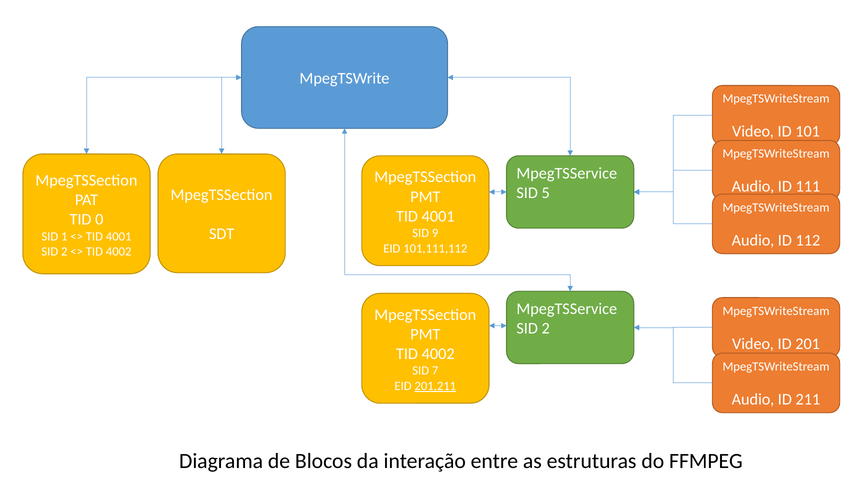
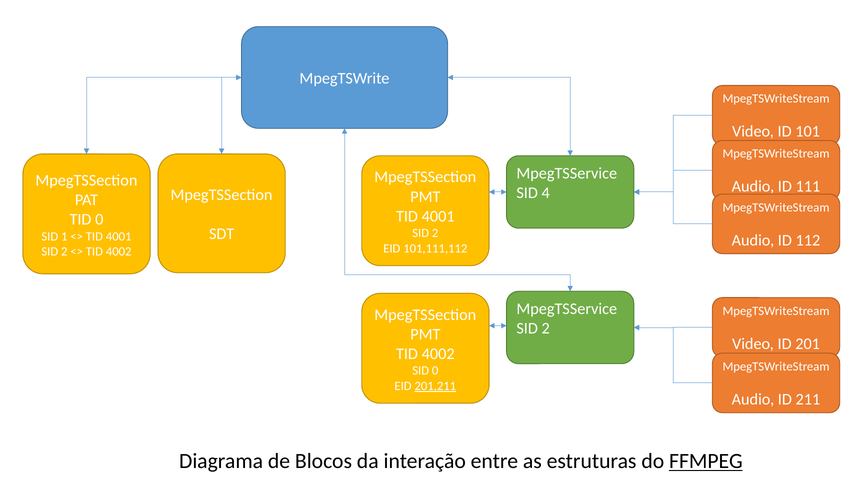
5: 5 -> 4
9 at (435, 233): 9 -> 2
SID 7: 7 -> 0
FFMPEG underline: none -> present
